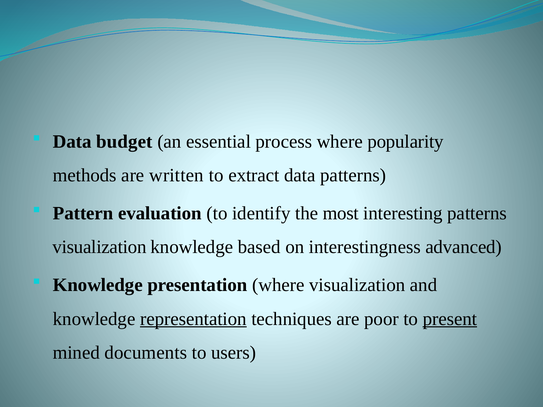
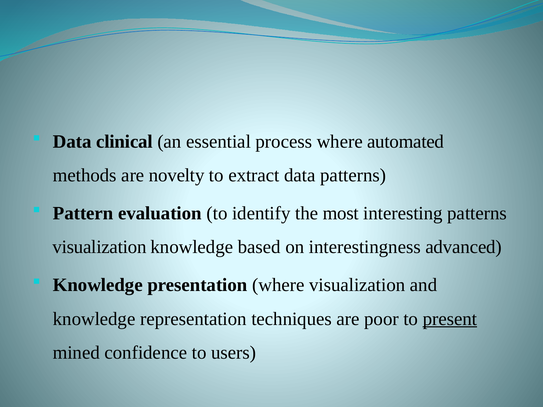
budget: budget -> clinical
popularity: popularity -> automated
written: written -> novelty
representation underline: present -> none
documents: documents -> confidence
